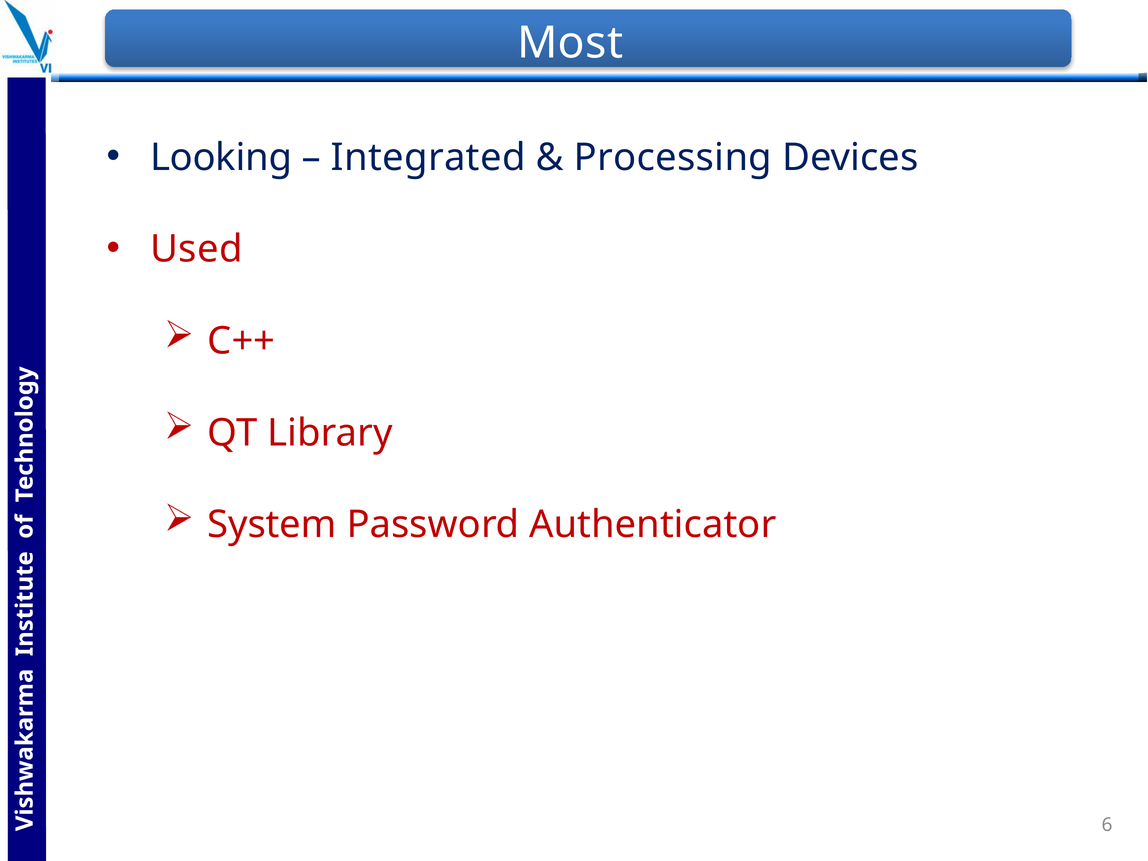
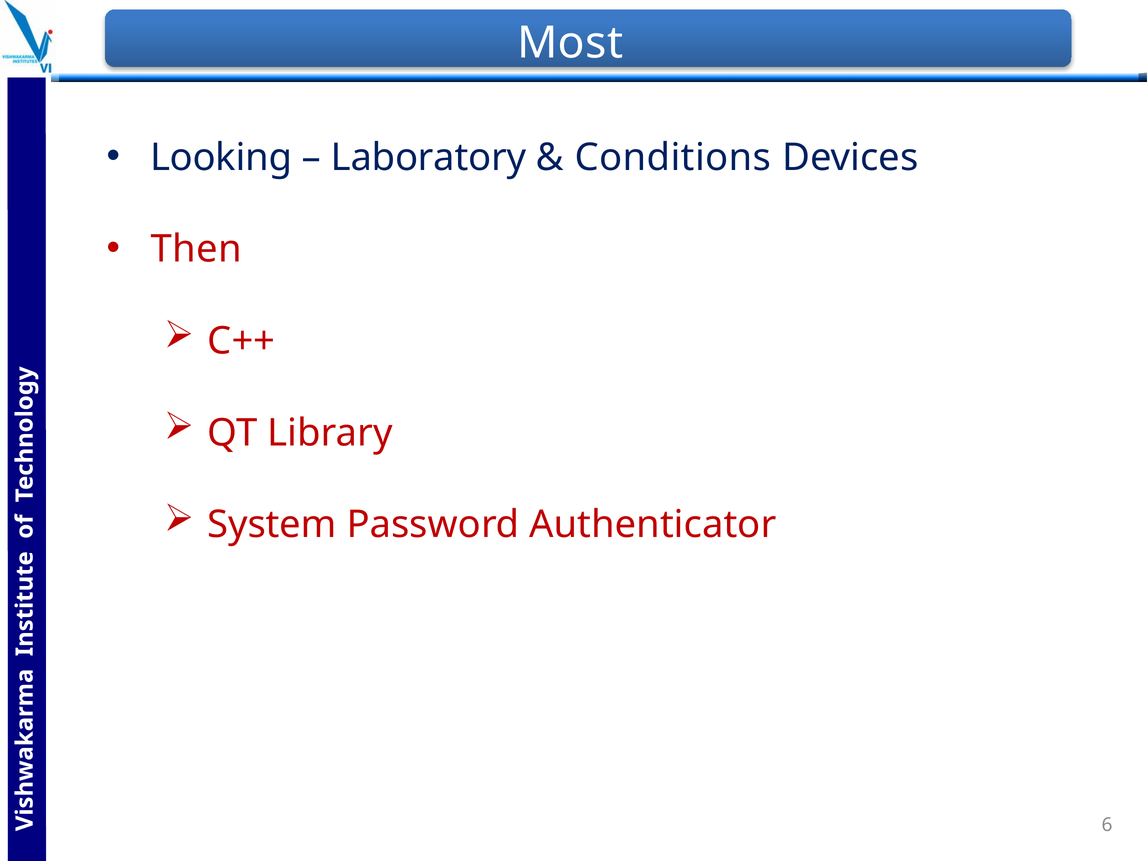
Integrated: Integrated -> Laboratory
Processing: Processing -> Conditions
Used: Used -> Then
